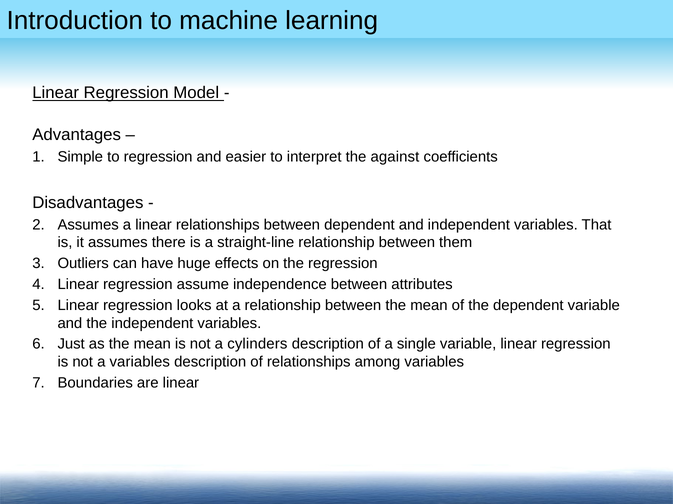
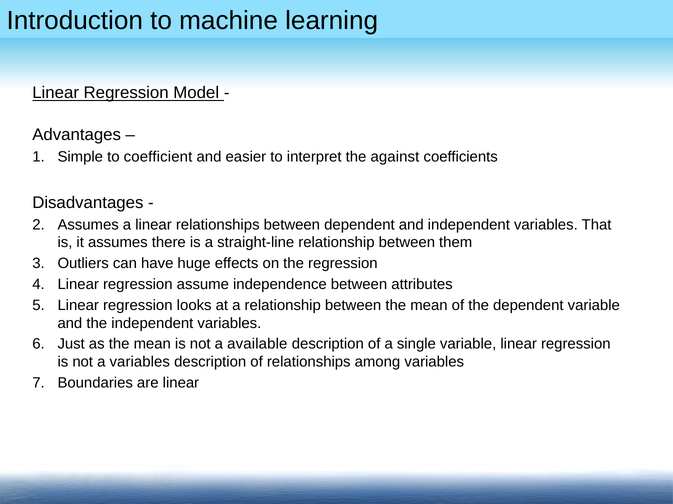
to regression: regression -> coefficient
cylinders: cylinders -> available
